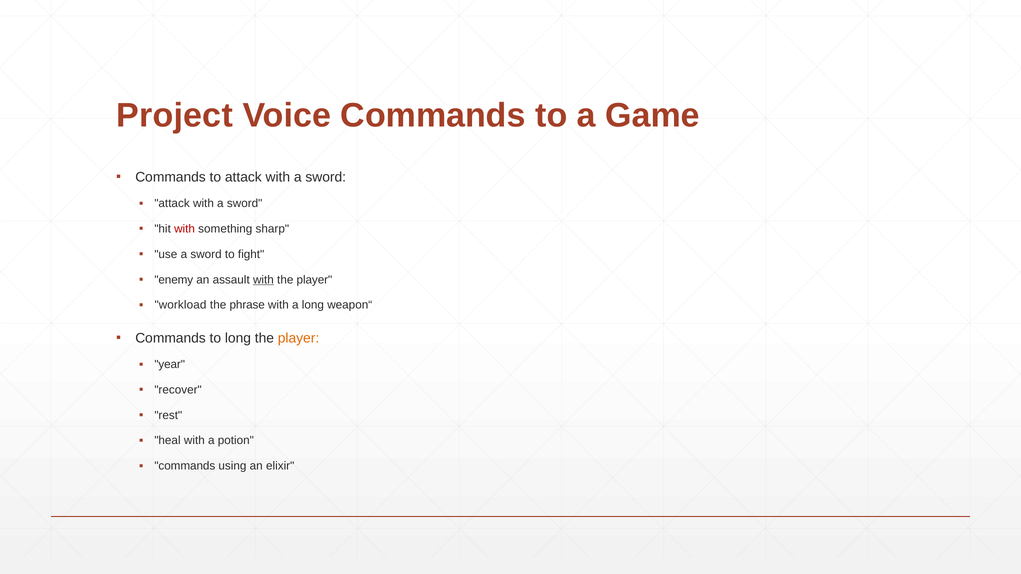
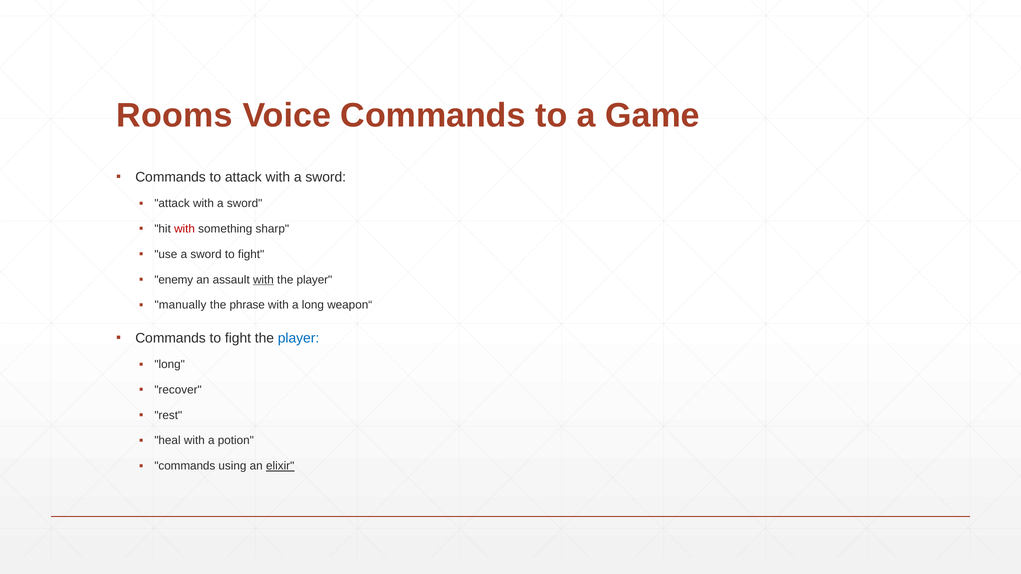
Project: Project -> Rooms
workload: workload -> manually
Commands to long: long -> fight
player at (299, 338) colour: orange -> blue
year at (170, 365): year -> long
elixir underline: none -> present
